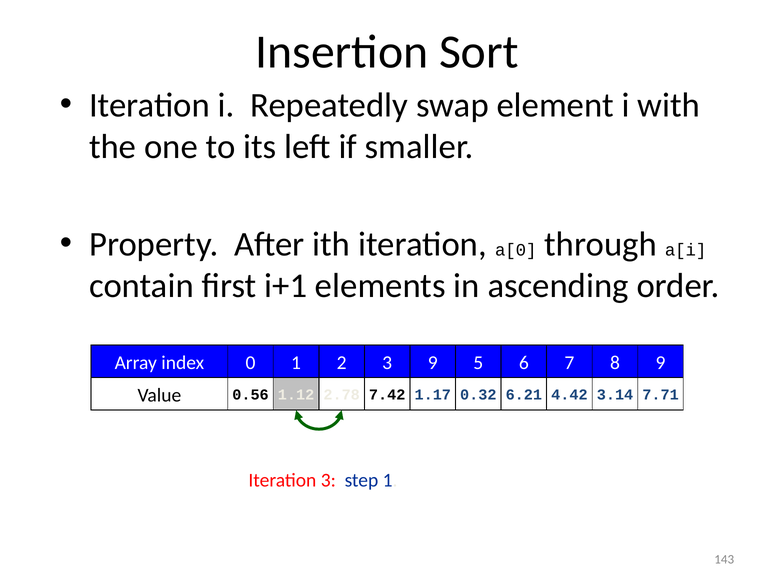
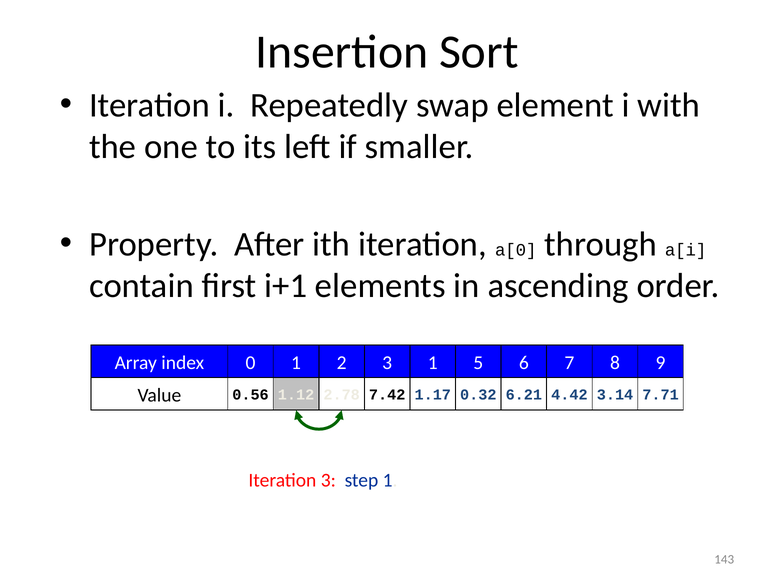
3 9: 9 -> 1
